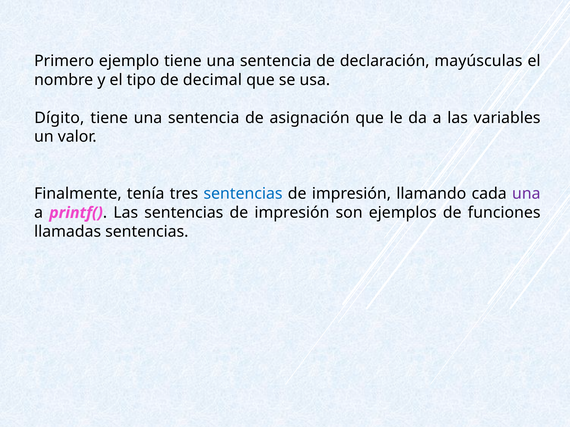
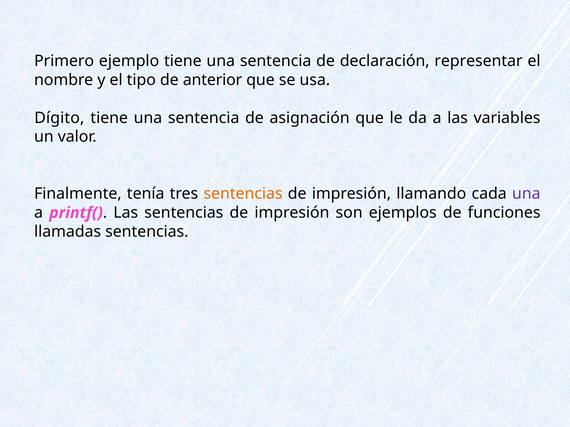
mayúsculas: mayúsculas -> representar
decimal: decimal -> anterior
sentencias at (243, 194) colour: blue -> orange
